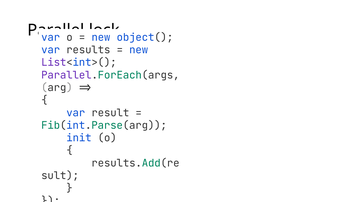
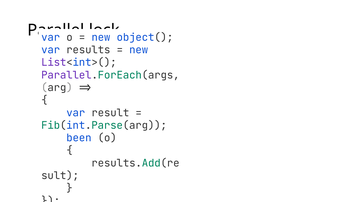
init: init -> been
